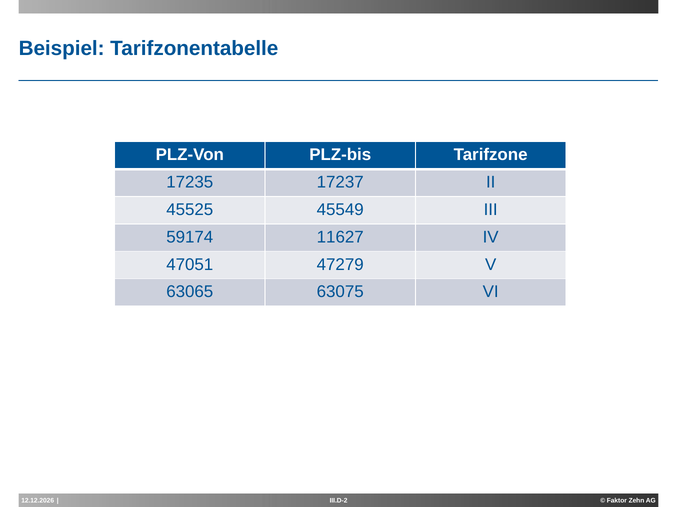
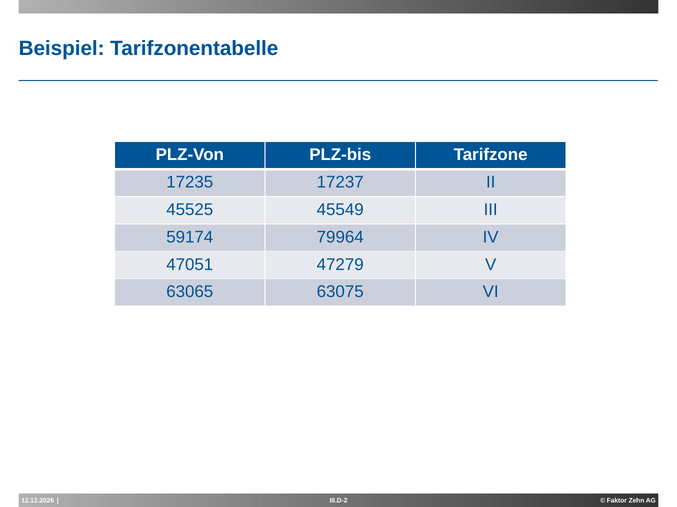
11627: 11627 -> 79964
